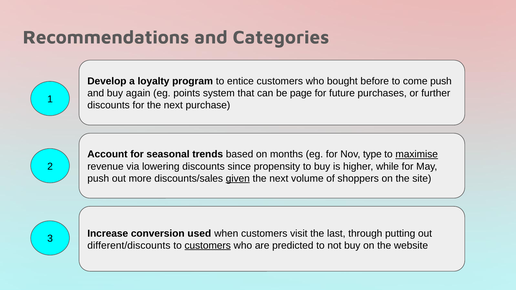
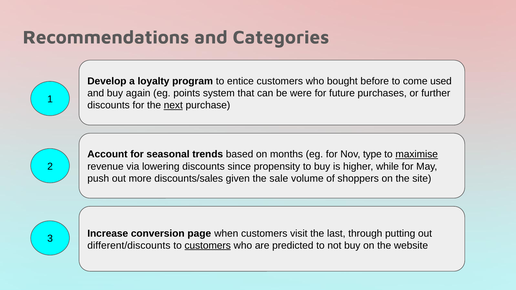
come push: push -> used
page: page -> were
next at (173, 105) underline: none -> present
given underline: present -> none
next at (279, 179): next -> sale
used: used -> page
